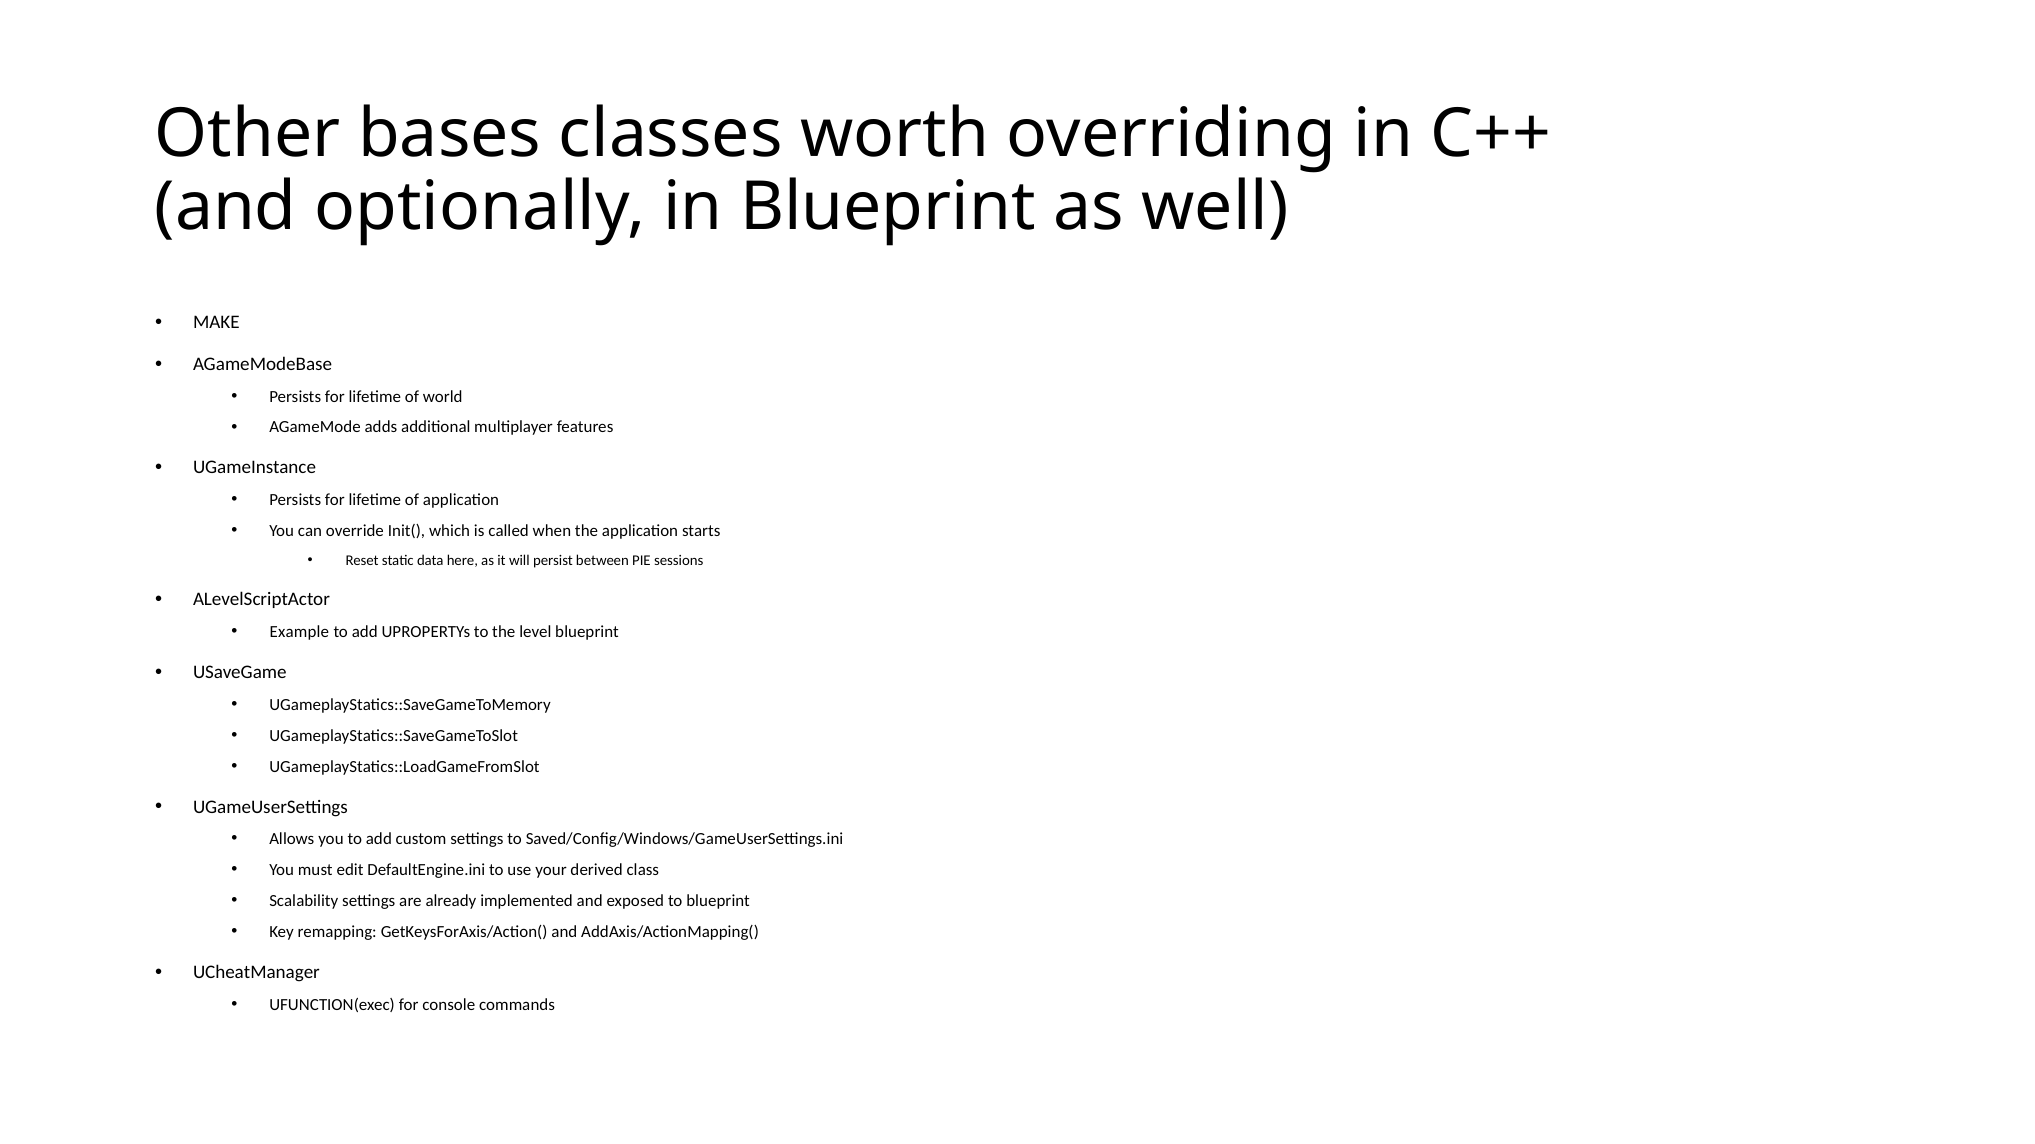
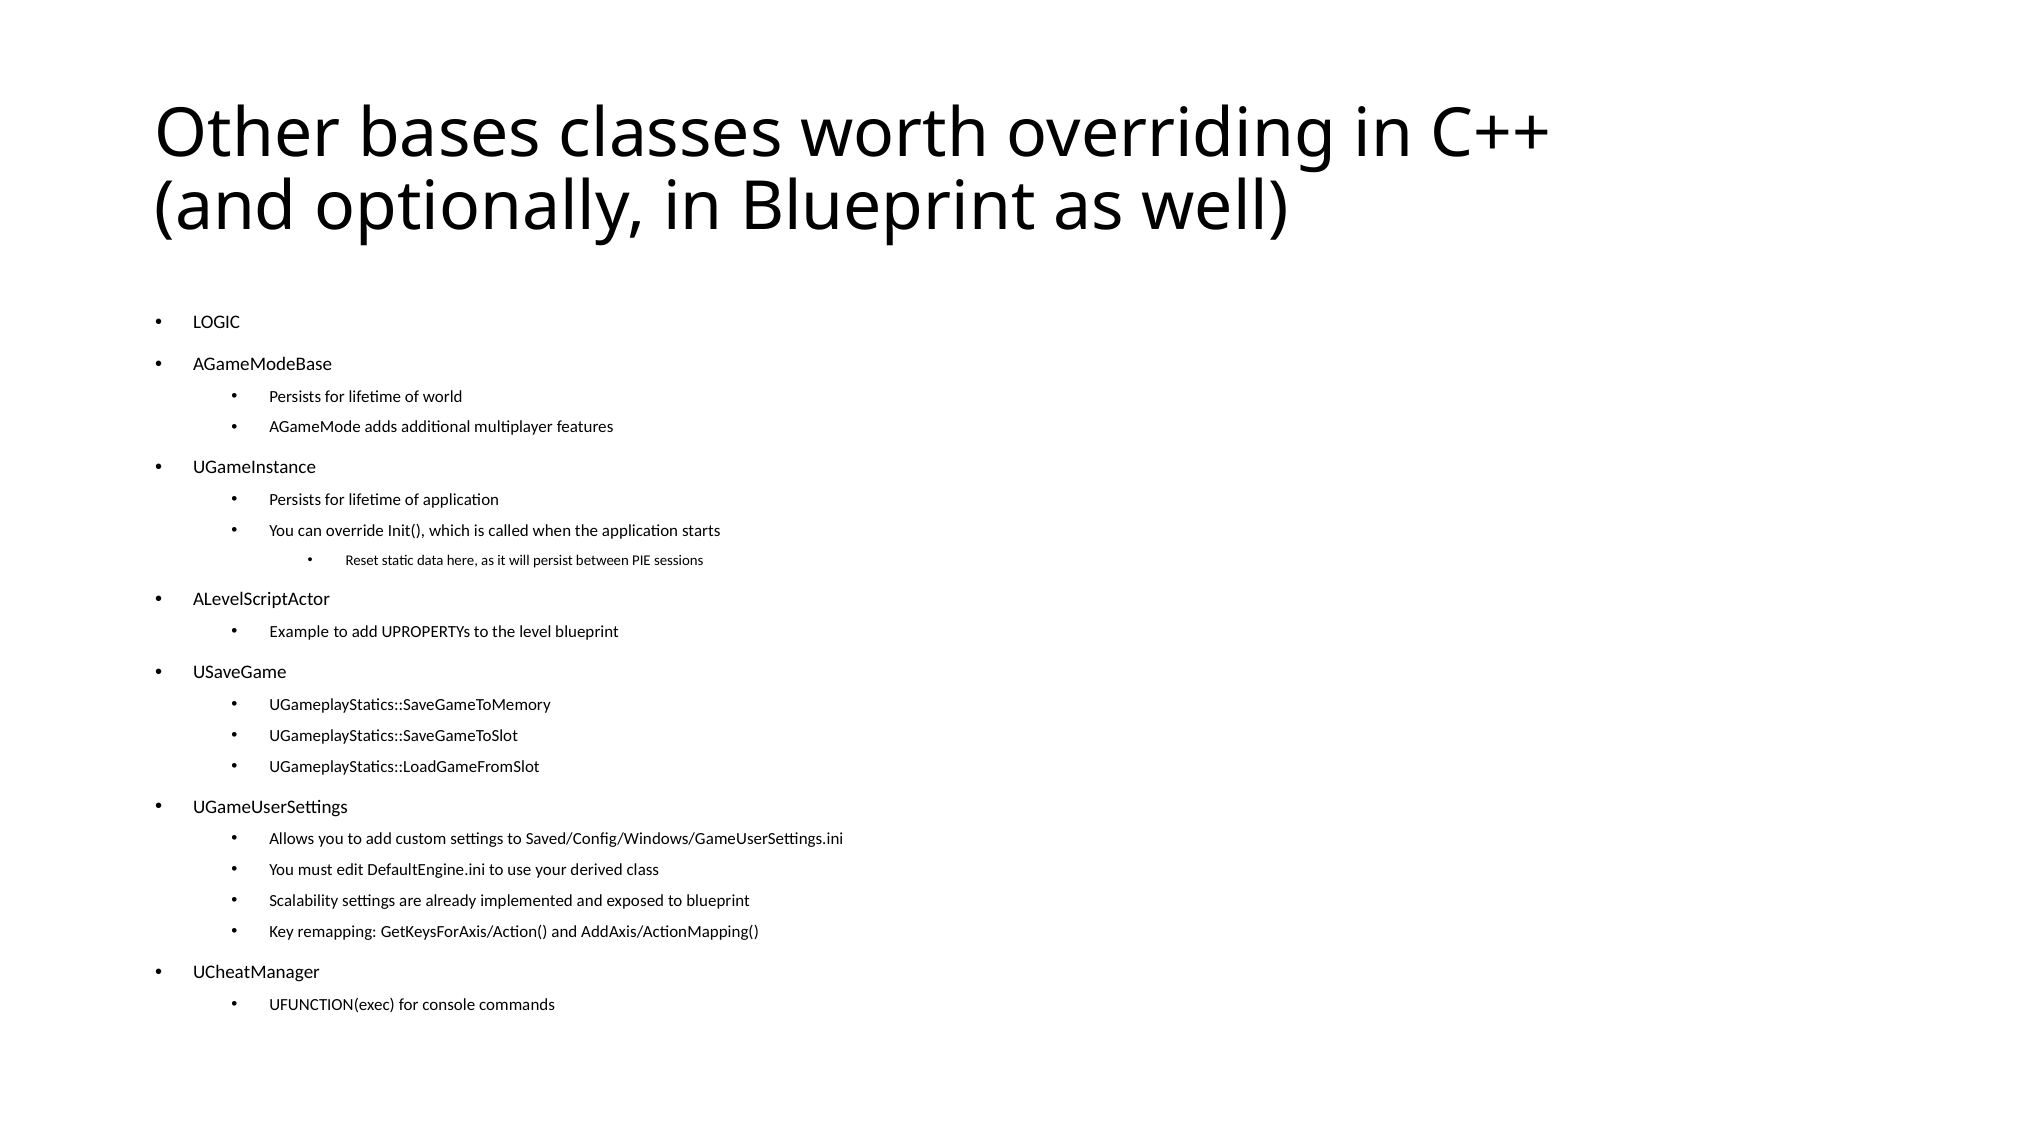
MAKE: MAKE -> LOGIC
